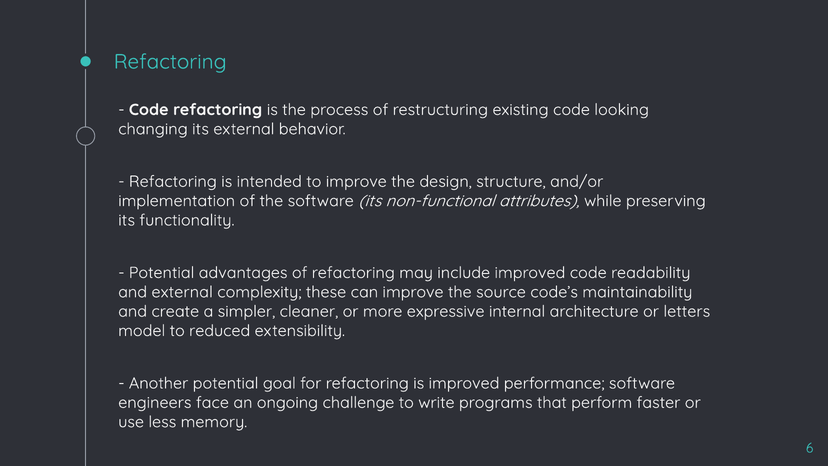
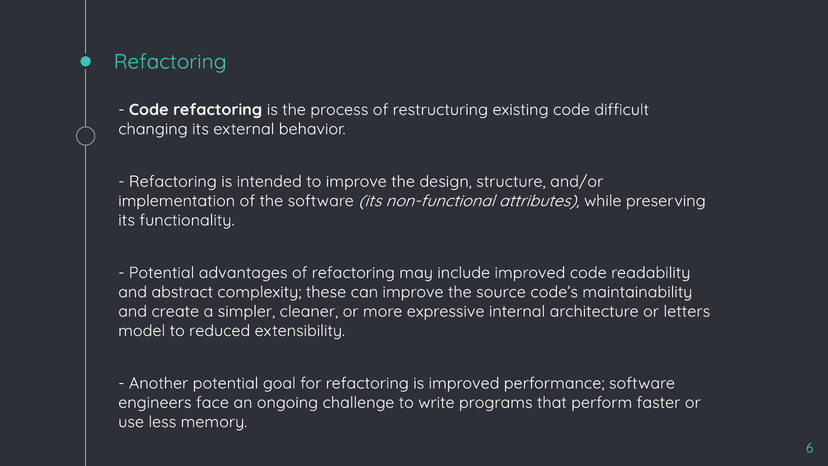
looking: looking -> difficult
and external: external -> abstract
